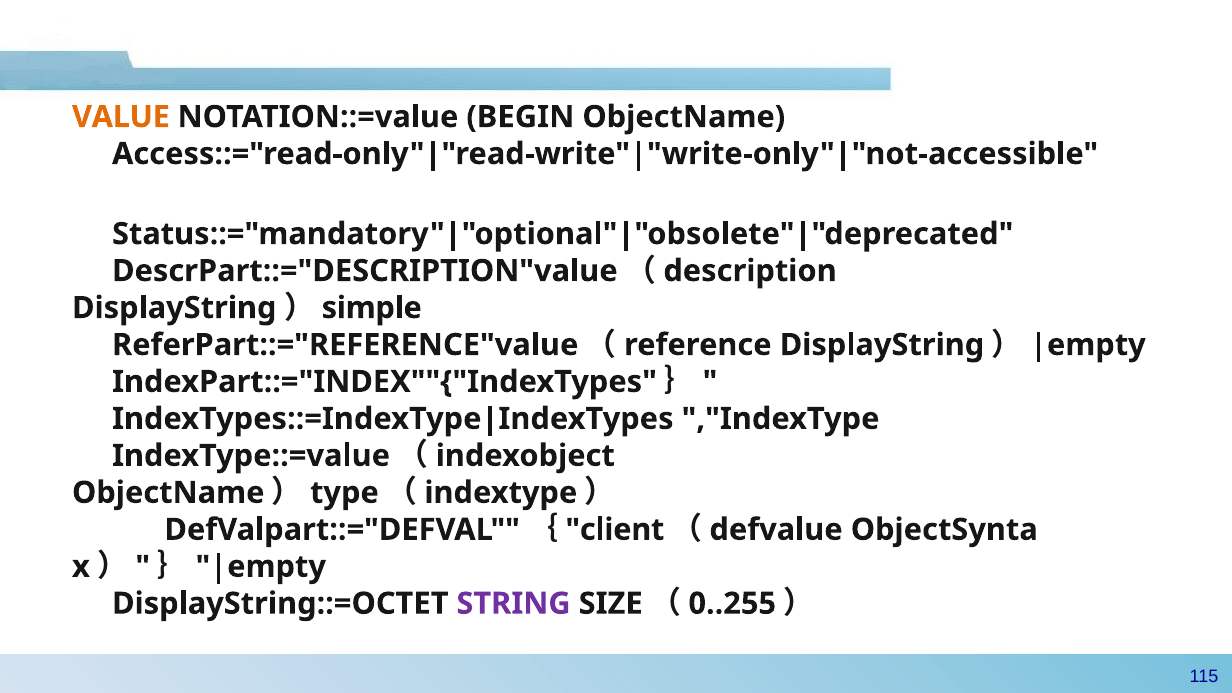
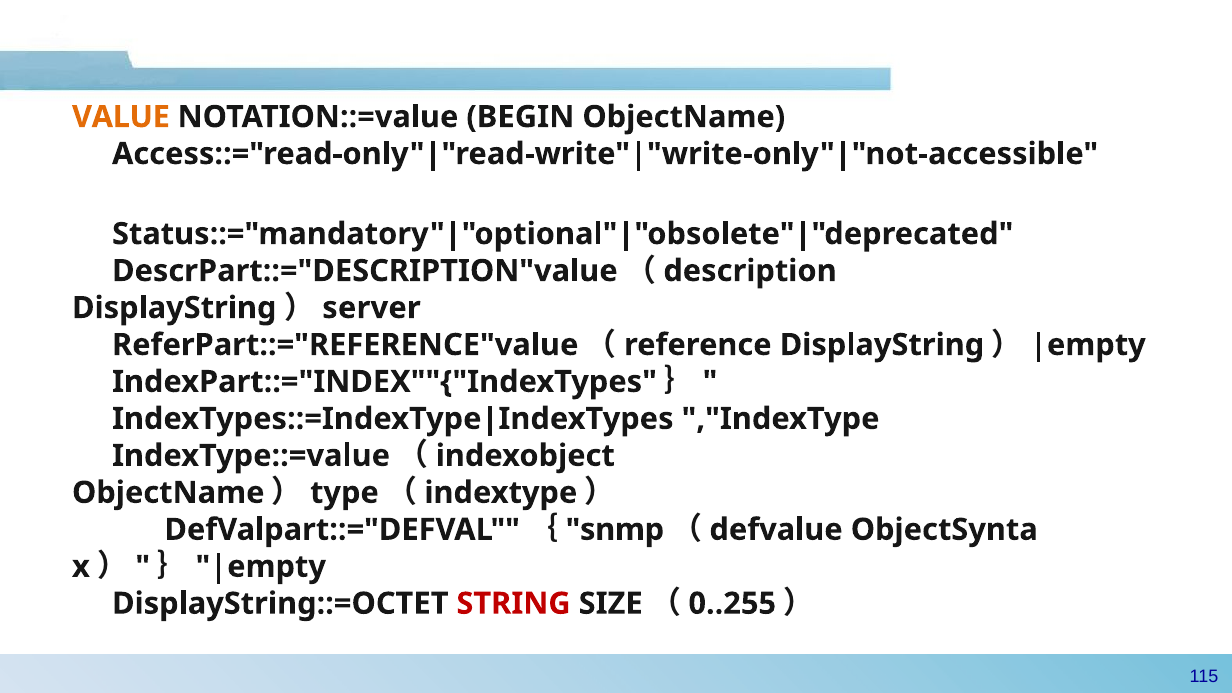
simple: simple -> server
client: client -> snmp
STRING colour: purple -> red
